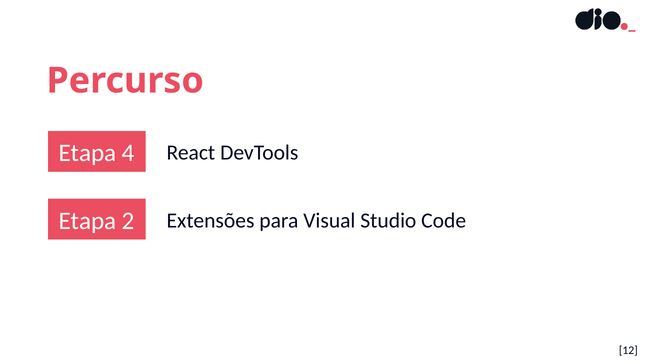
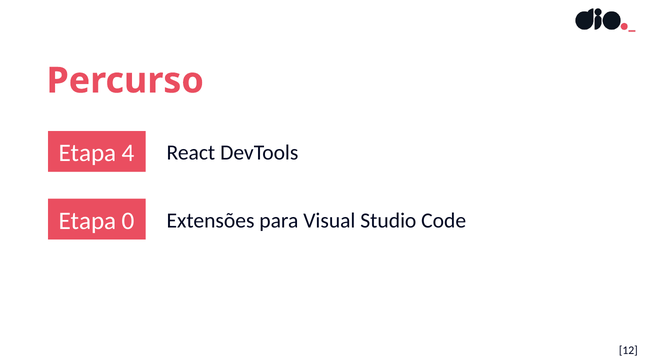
2: 2 -> 0
